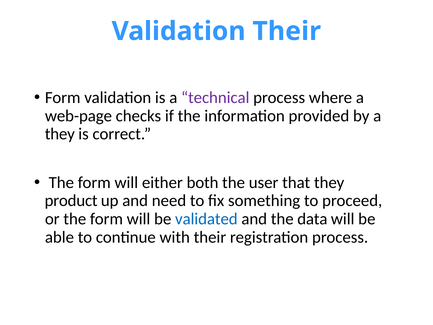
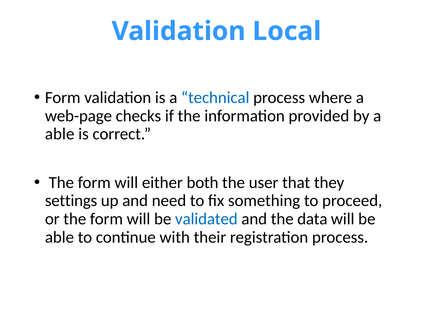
Validation Their: Their -> Local
technical colour: purple -> blue
they at (60, 134): they -> able
product: product -> settings
